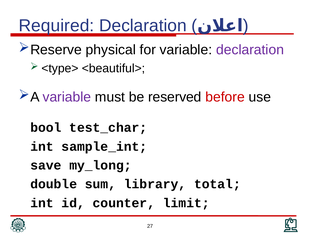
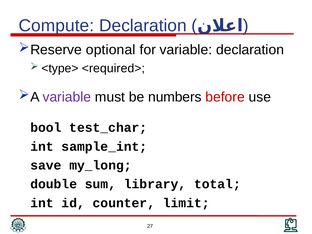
Required: Required -> Compute
physical: physical -> optional
declaration at (250, 50) colour: purple -> black
<beautiful>: <beautiful> -> <required>
reserved: reserved -> numbers
